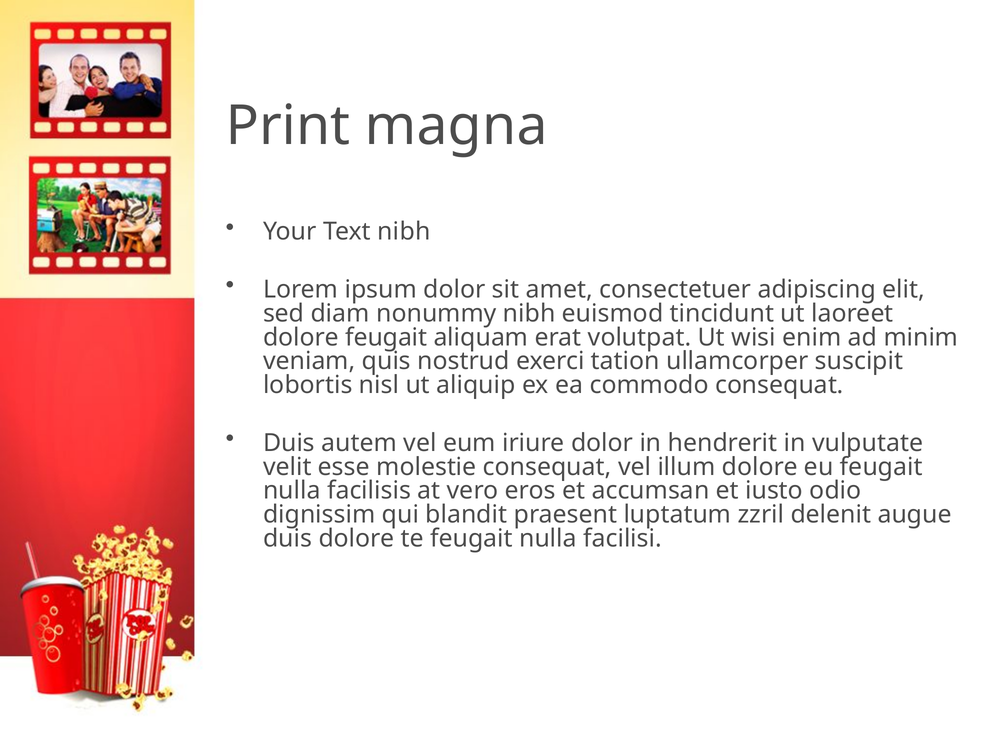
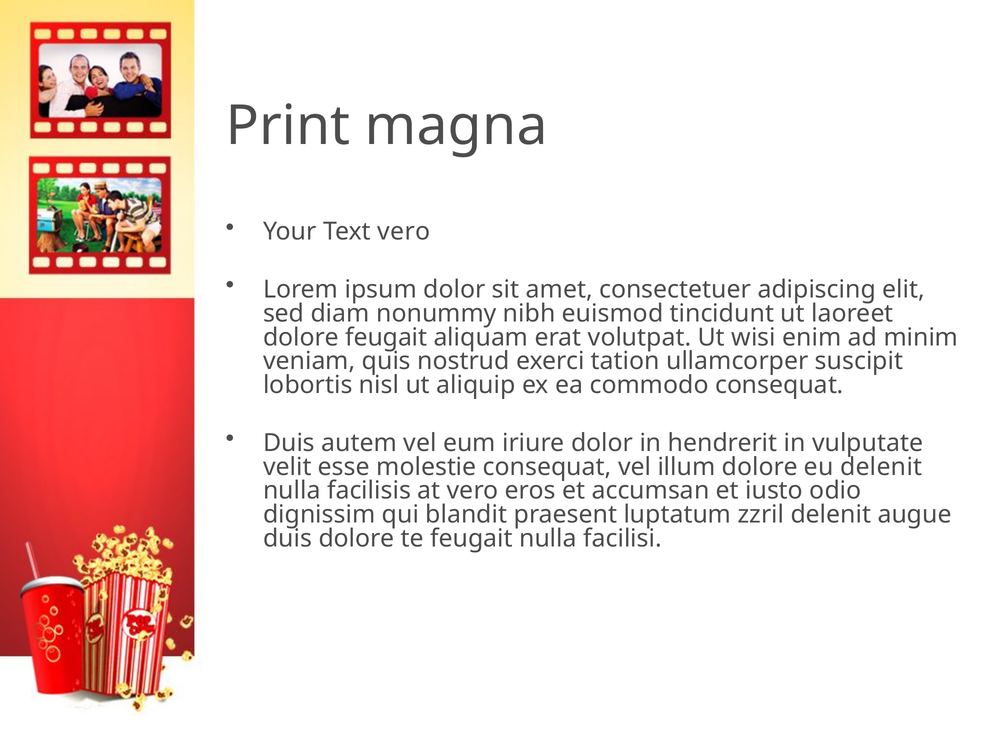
Text nibh: nibh -> vero
eu feugait: feugait -> delenit
